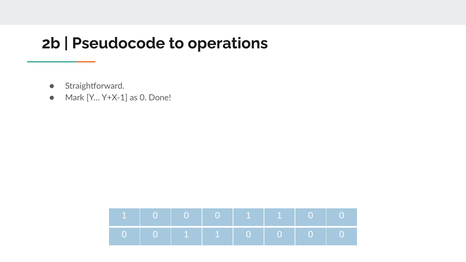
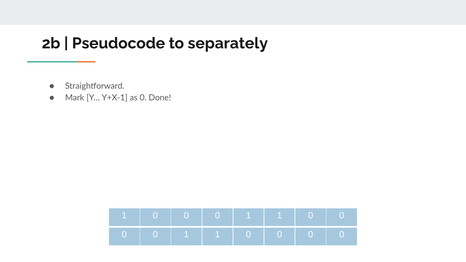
operations: operations -> separately
